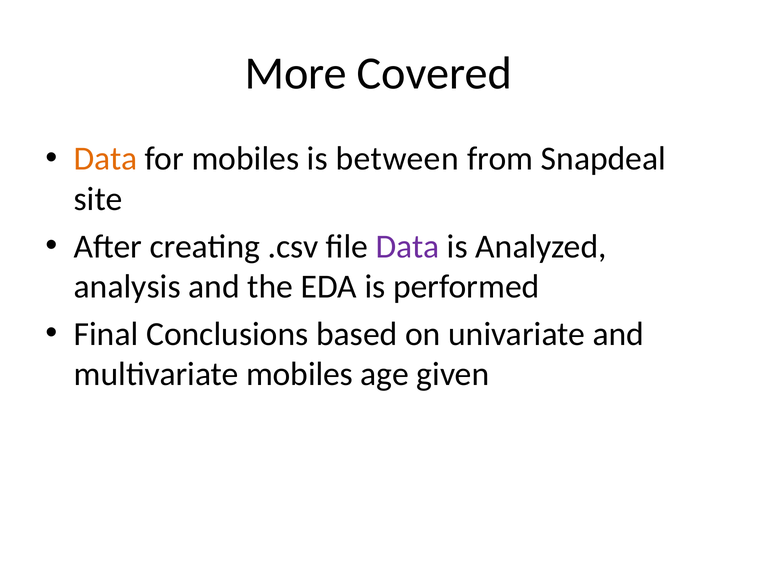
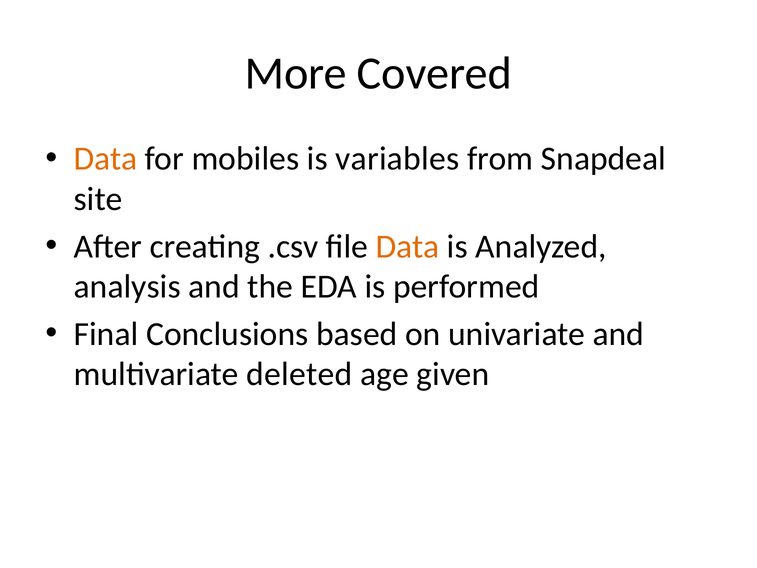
between: between -> variables
Data at (408, 246) colour: purple -> orange
multivariate mobiles: mobiles -> deleted
